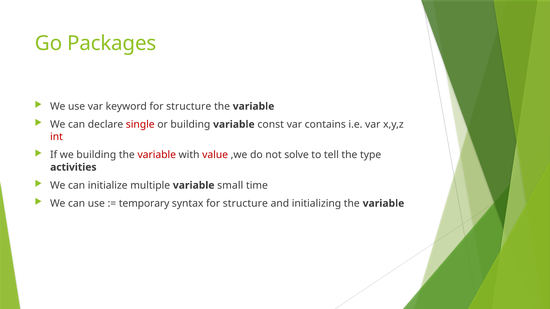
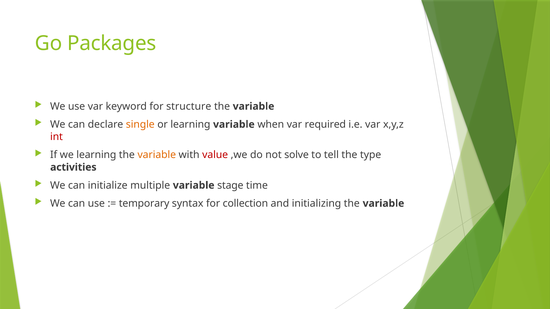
single colour: red -> orange
or building: building -> learning
const: const -> when
contains: contains -> required
we building: building -> learning
variable at (157, 155) colour: red -> orange
small: small -> stage
syntax for structure: structure -> collection
